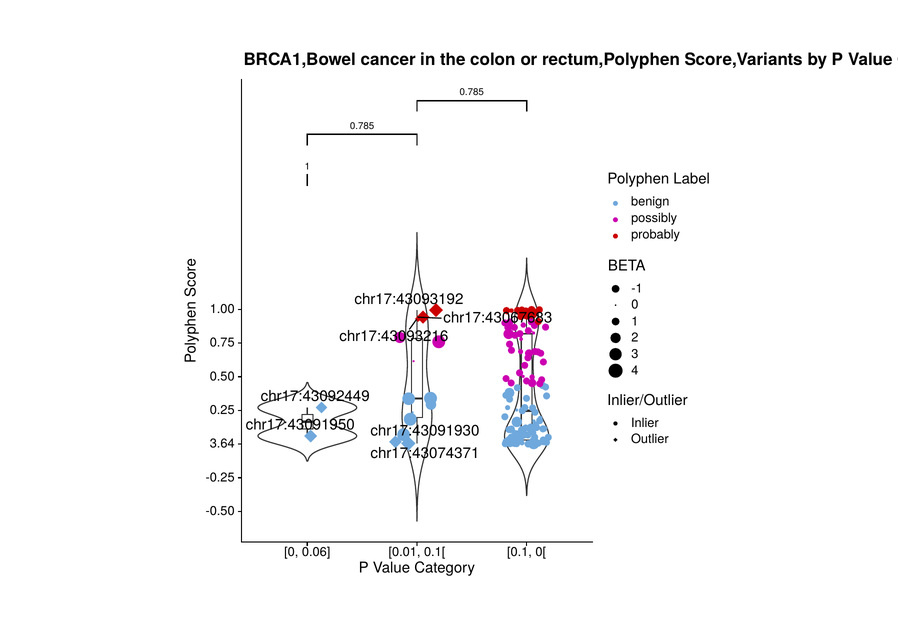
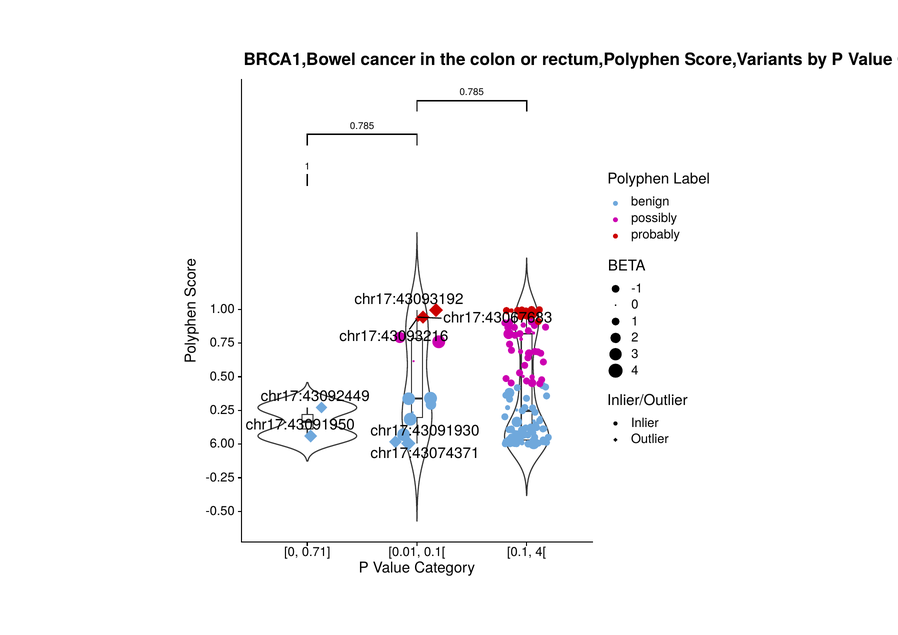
3.64: 3.64 -> 6.00
0.06: 0.06 -> 0.71
0[: 0[ -> 4[
